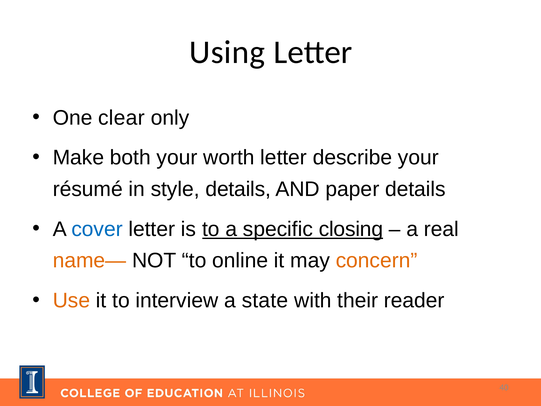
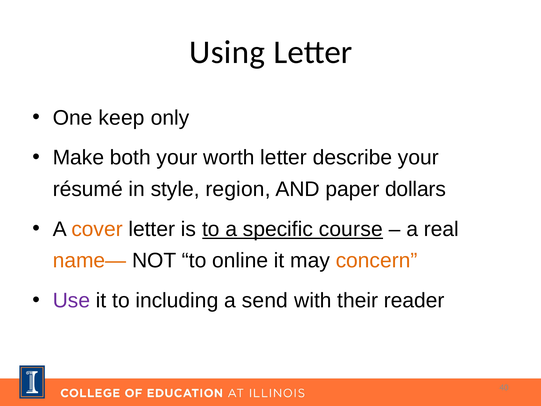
clear: clear -> keep
style details: details -> region
paper details: details -> dollars
cover colour: blue -> orange
closing: closing -> course
Use colour: orange -> purple
interview: interview -> including
state: state -> send
